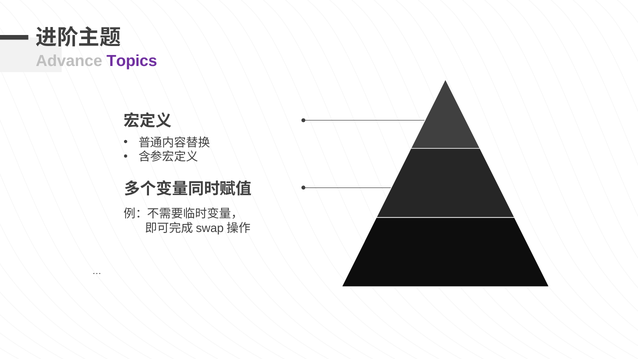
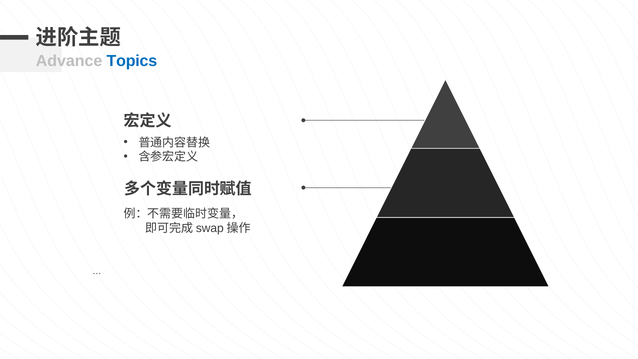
Topics colour: purple -> blue
